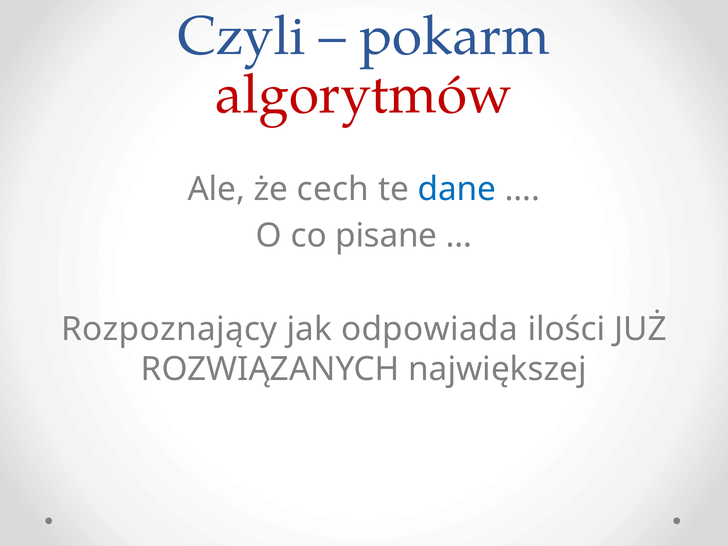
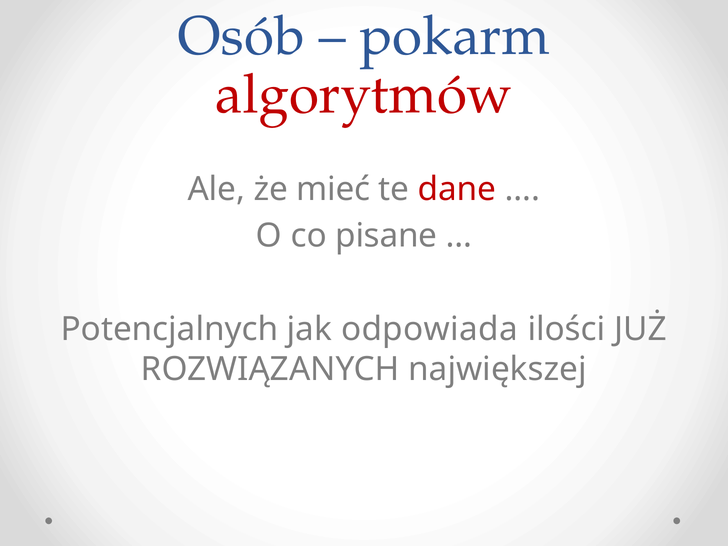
Czyli: Czyli -> Osób
cech: cech -> mieć
dane colour: blue -> red
Rozpoznający: Rozpoznający -> Potencjalnych
